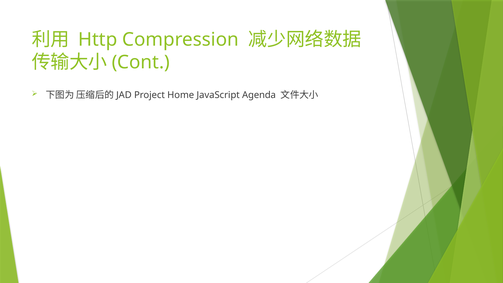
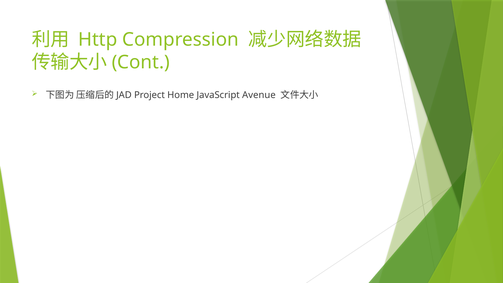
Agenda: Agenda -> Avenue
